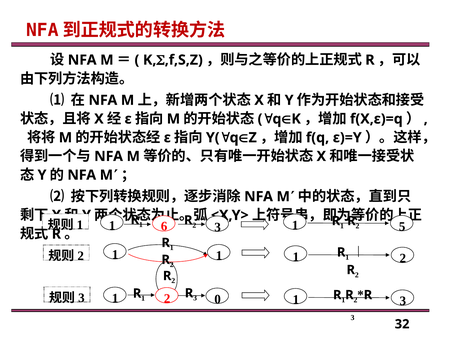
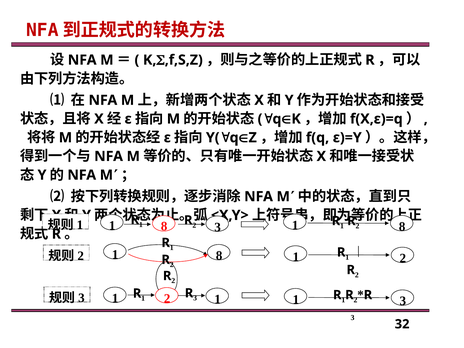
2 5: 5 -> 8
6 at (164, 226): 6 -> 8
1 at (219, 256): 1 -> 8
1 2 0: 0 -> 1
